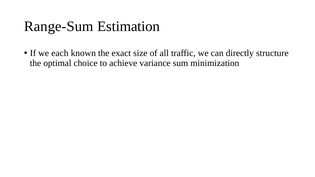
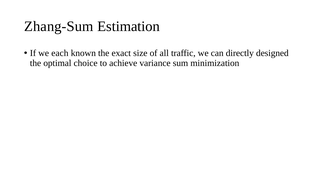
Range-Sum: Range-Sum -> Zhang-Sum
structure: structure -> designed
